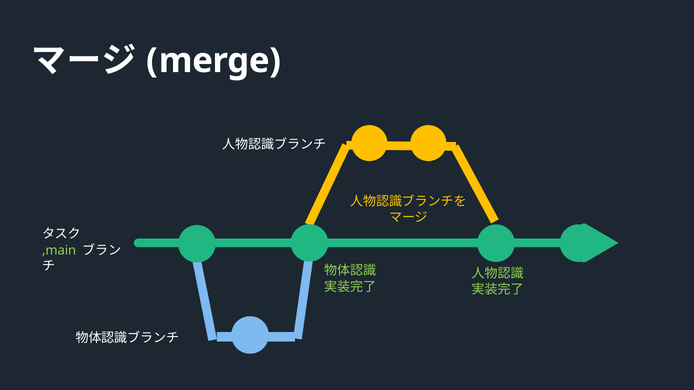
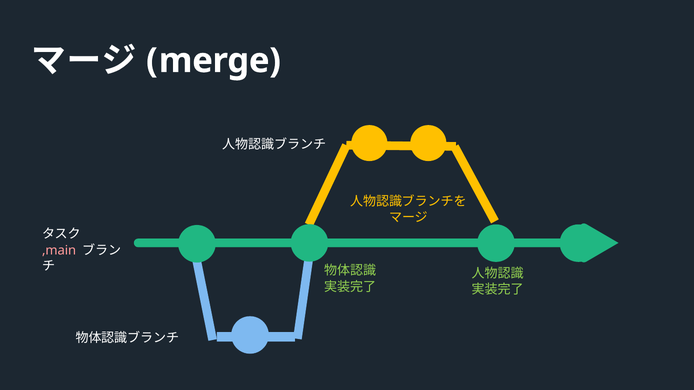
,main colour: light green -> pink
